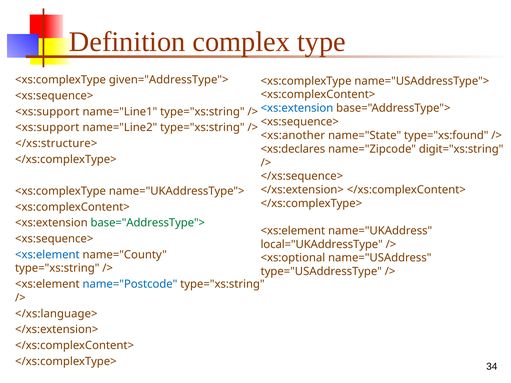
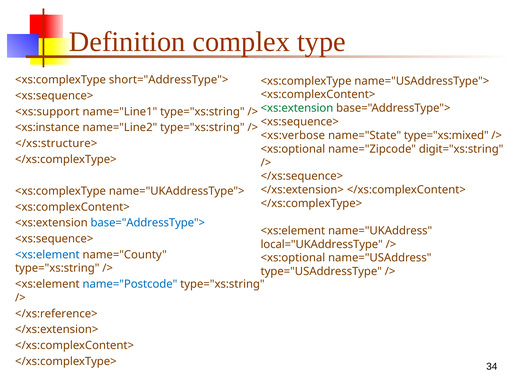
given="AddressType">: given="AddressType"> -> short="AddressType">
<xs:extension at (297, 108) colour: blue -> green
<xs:support at (47, 128): <xs:support -> <xs:instance
<xs:another: <xs:another -> <xs:verbose
type="xs:found: type="xs:found -> type="xs:mixed
<xs:declares at (293, 149): <xs:declares -> <xs:optional
base="AddressType"> at (148, 223) colour: green -> blue
</xs:language>: </xs:language> -> </xs:reference>
